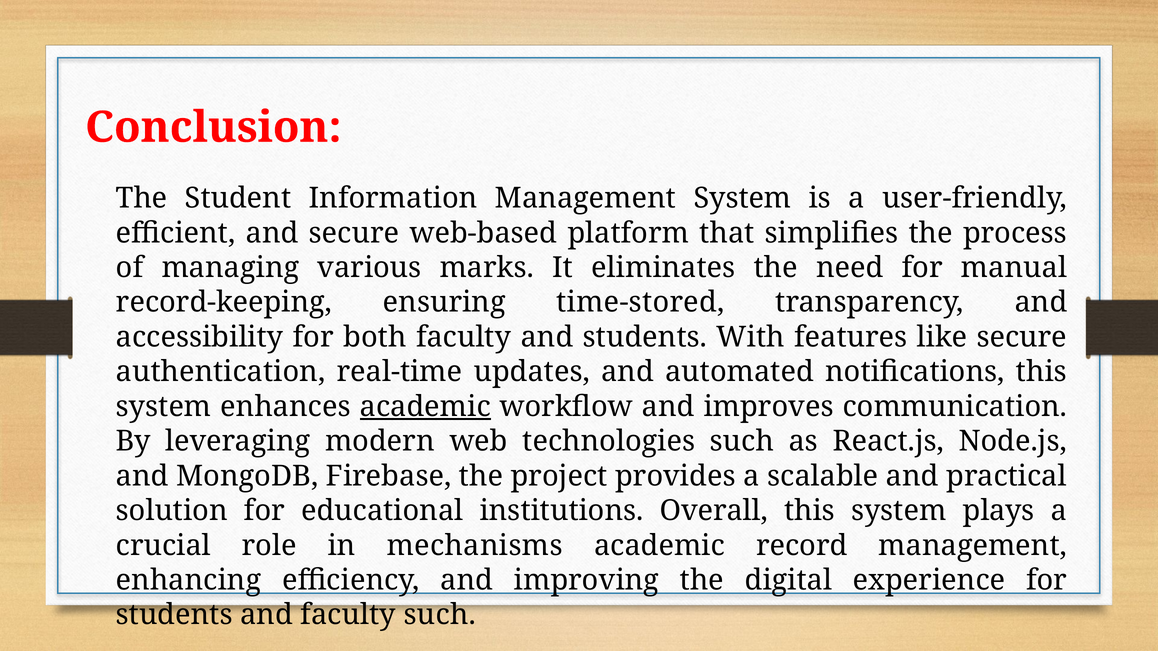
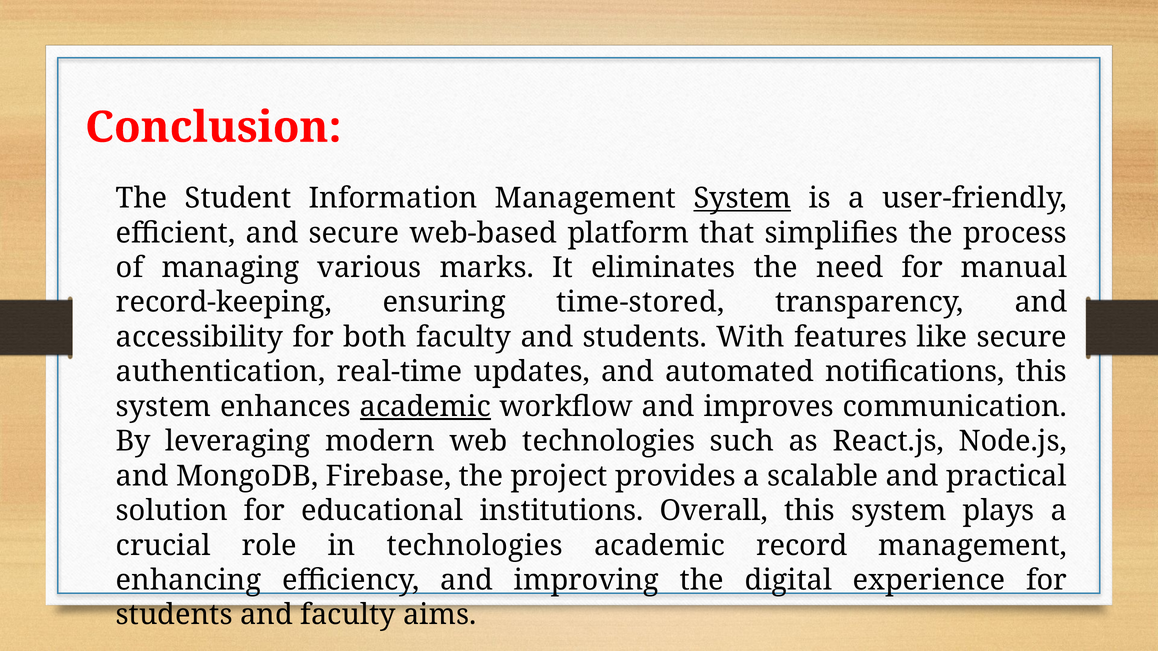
System at (742, 198) underline: none -> present
in mechanisms: mechanisms -> technologies
faculty such: such -> aims
